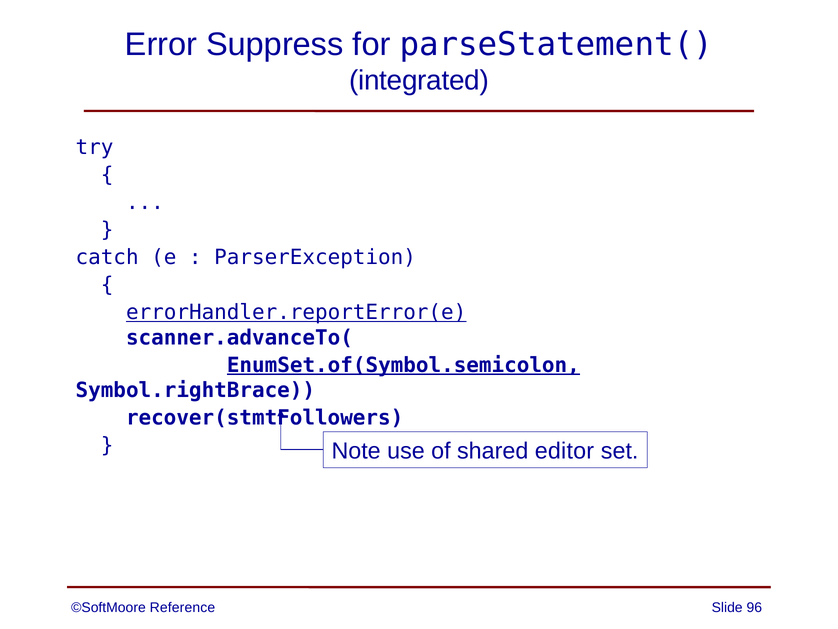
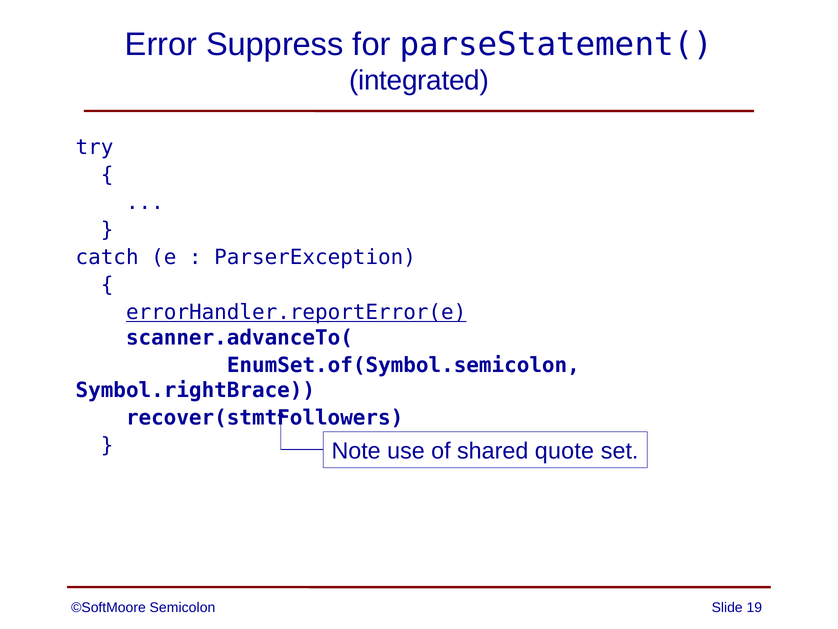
EnumSet.of(Symbol.semicolon underline: present -> none
editor: editor -> quote
Reference: Reference -> Semicolon
96: 96 -> 19
